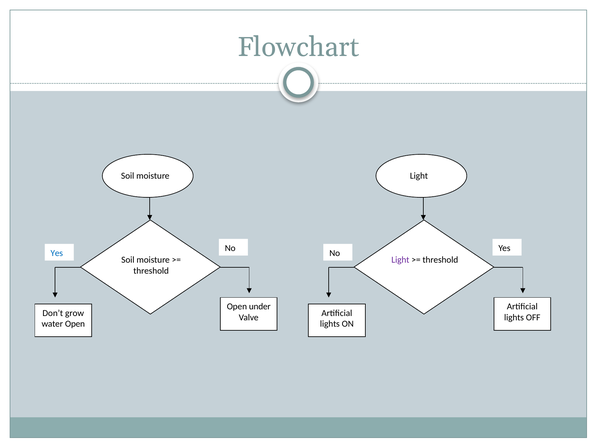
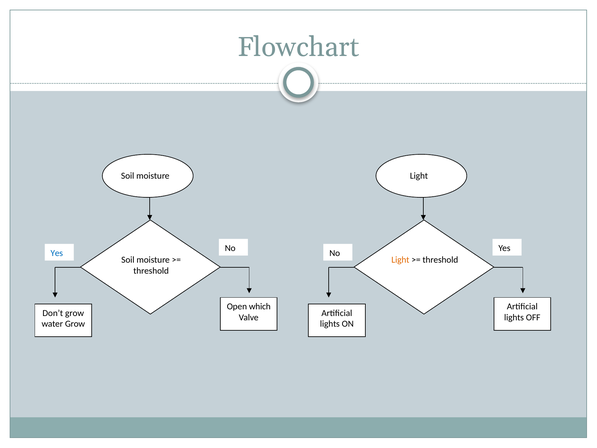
Light at (400, 260) colour: purple -> orange
under: under -> which
water Open: Open -> Grow
